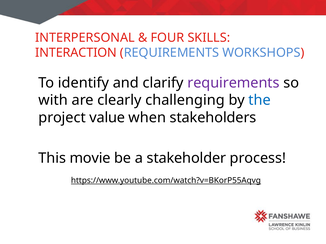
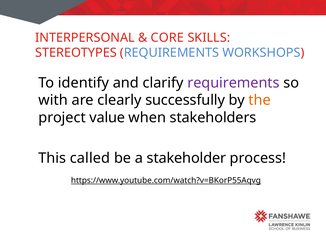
FOUR: FOUR -> CORE
INTERACTION: INTERACTION -> STEREOTYPES
challenging: challenging -> successfully
the colour: blue -> orange
movie: movie -> called
